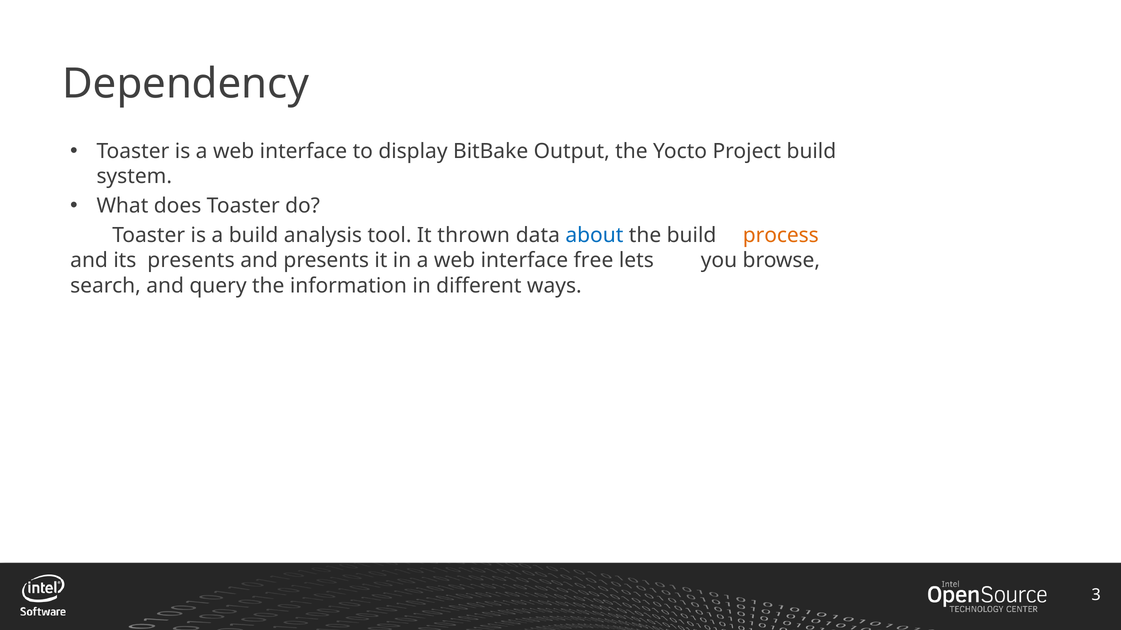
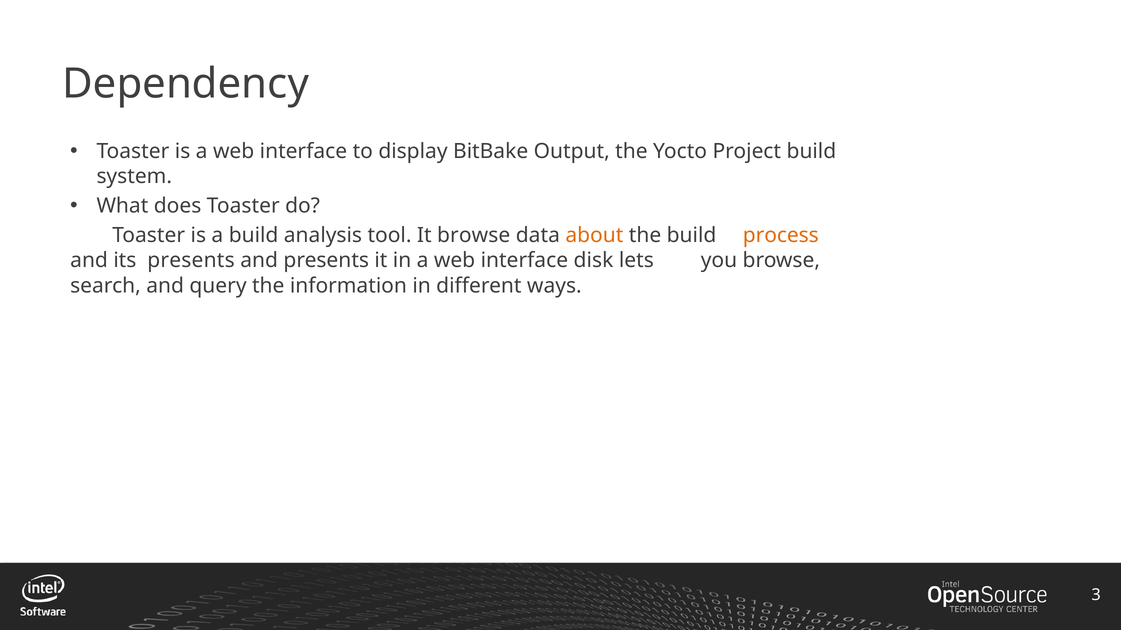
It thrown: thrown -> browse
about colour: blue -> orange
free: free -> disk
